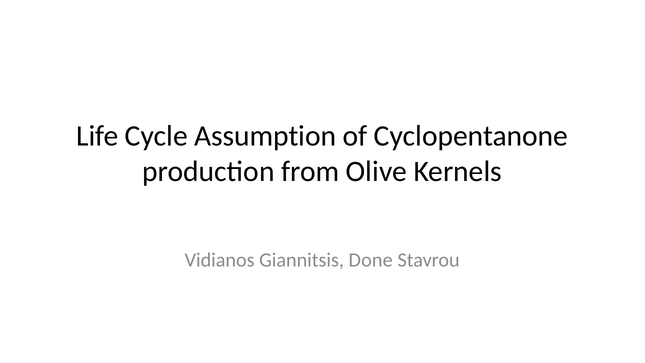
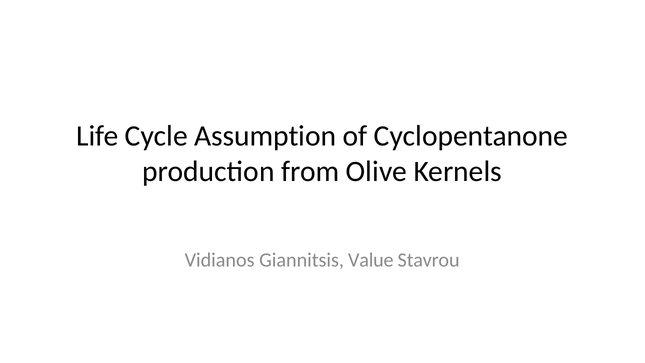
Done: Done -> Value
